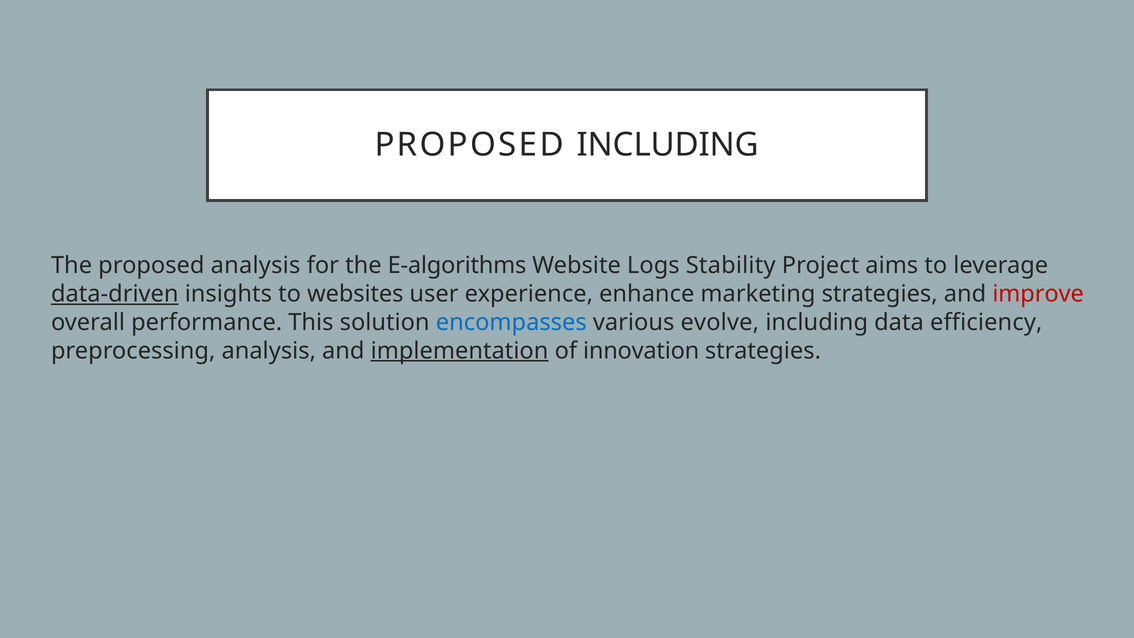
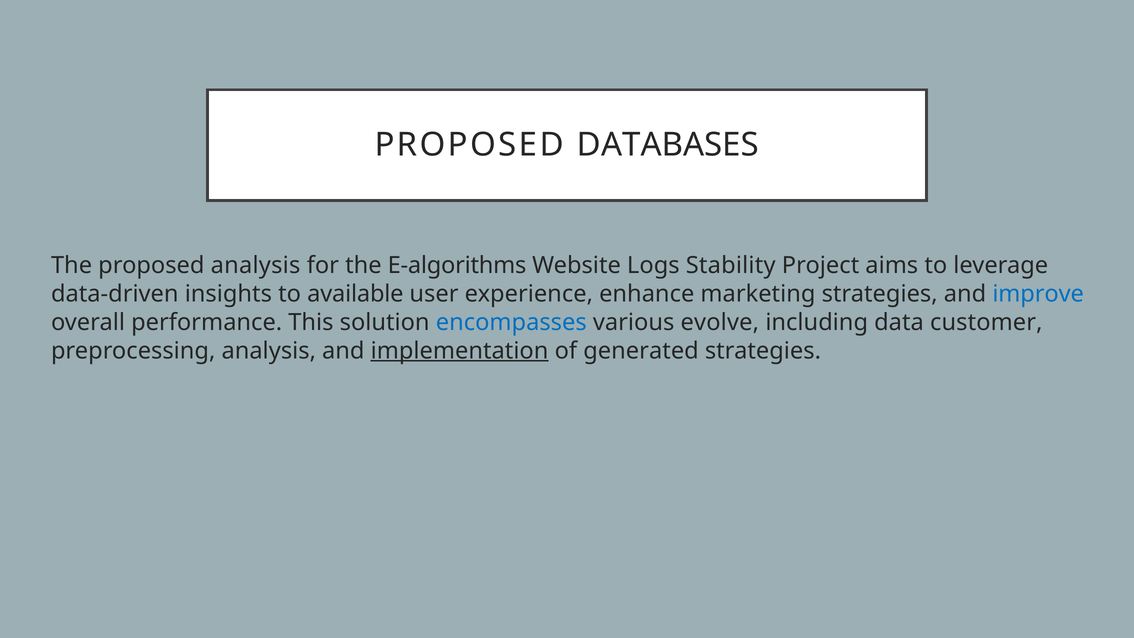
PROPOSED INCLUDING: INCLUDING -> DATABASES
data-driven underline: present -> none
websites: websites -> available
improve colour: red -> blue
efficiency: efficiency -> customer
innovation: innovation -> generated
